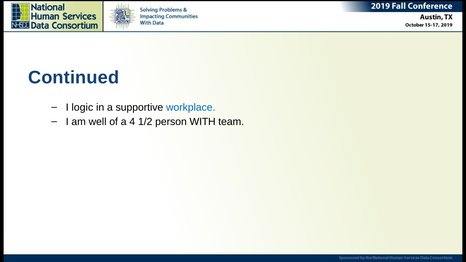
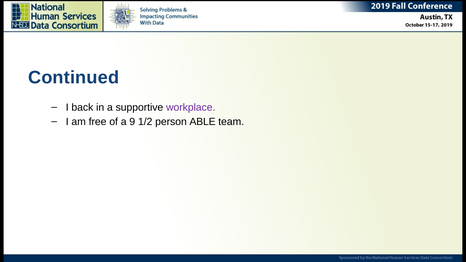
logic: logic -> back
workplace colour: blue -> purple
well: well -> free
4: 4 -> 9
WITH: WITH -> ABLE
